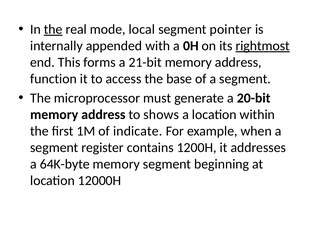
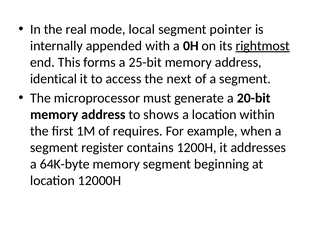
the at (53, 29) underline: present -> none
21-bit: 21-bit -> 25-bit
function: function -> identical
base: base -> next
indicate: indicate -> requires
